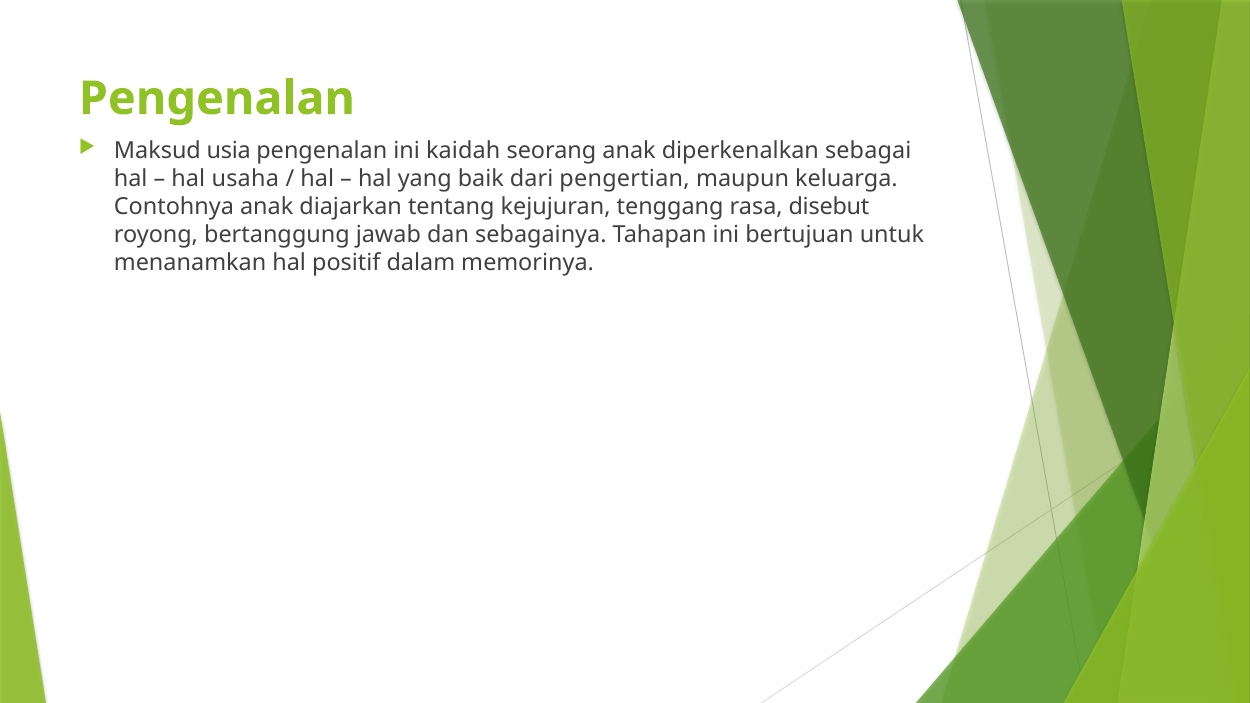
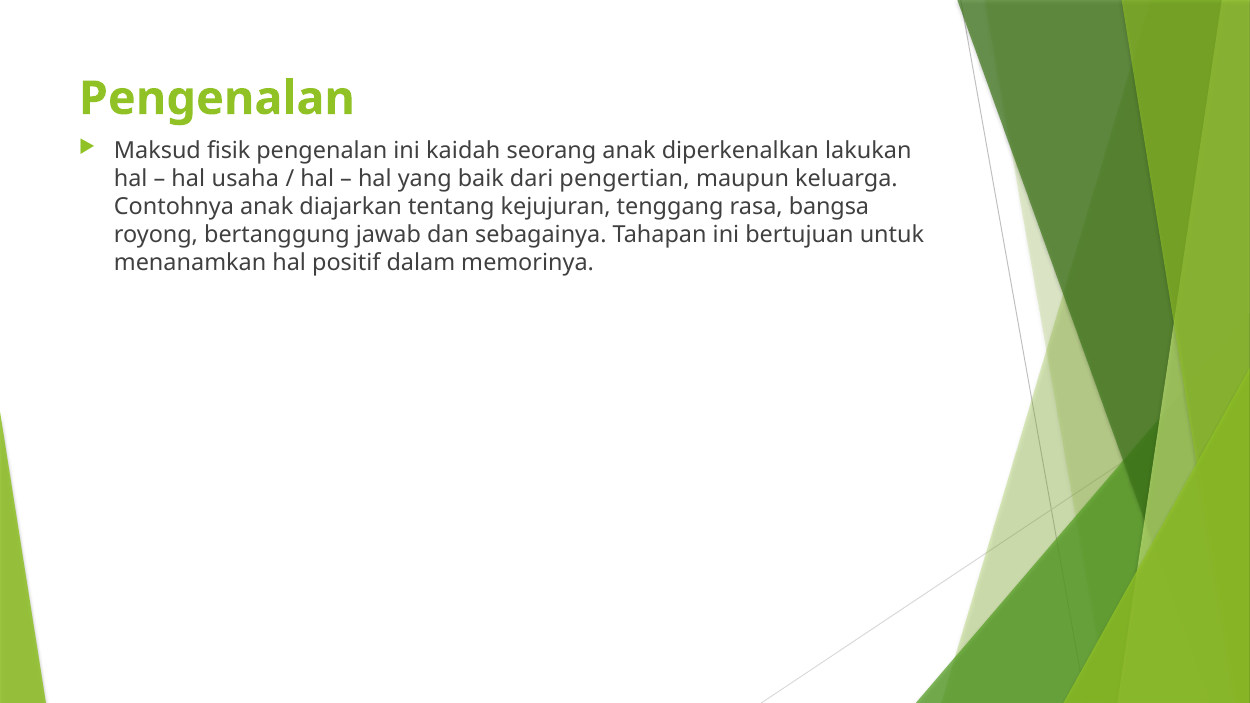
usia: usia -> fisik
sebagai: sebagai -> lakukan
disebut: disebut -> bangsa
